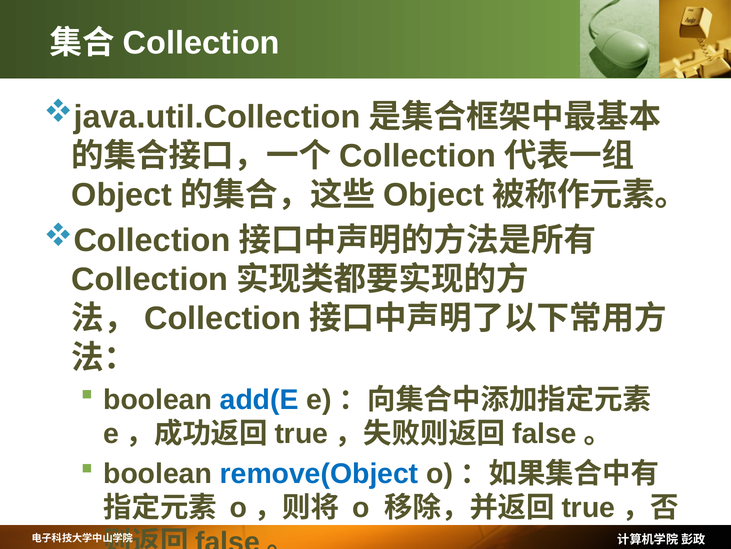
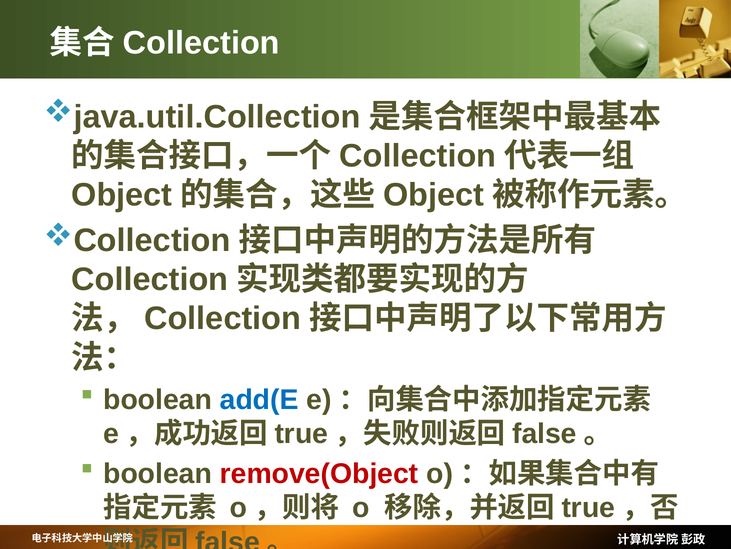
remove(Object colour: blue -> red
